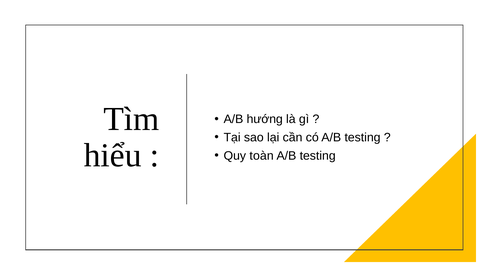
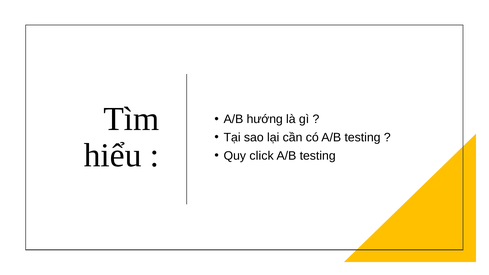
toàn: toàn -> click
